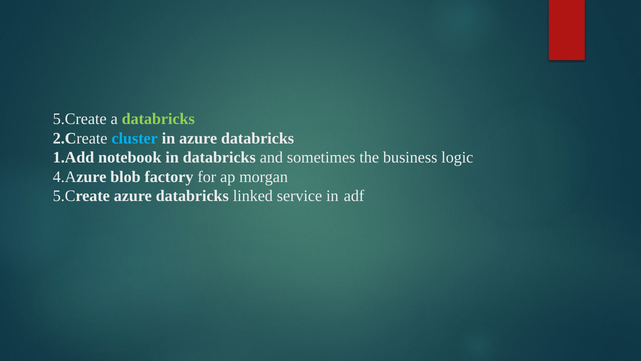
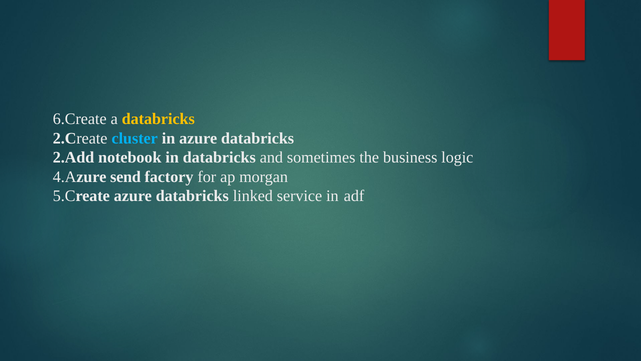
5.Create at (80, 119): 5.Create -> 6.Create
databricks at (158, 119) colour: light green -> yellow
1.Add: 1.Add -> 2.Add
blob: blob -> send
